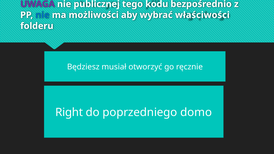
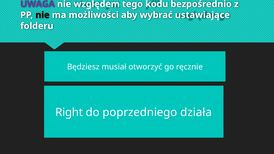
publicznej: publicznej -> względem
nie at (42, 15) colour: blue -> black
właściwości: właściwości -> ustawiające
domo: domo -> działa
